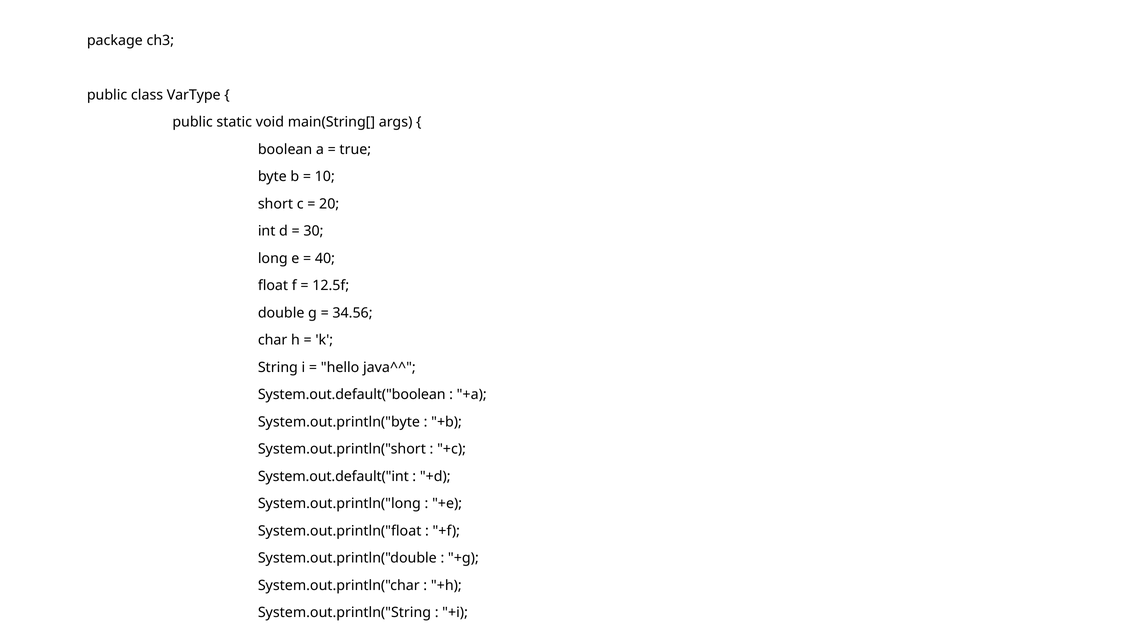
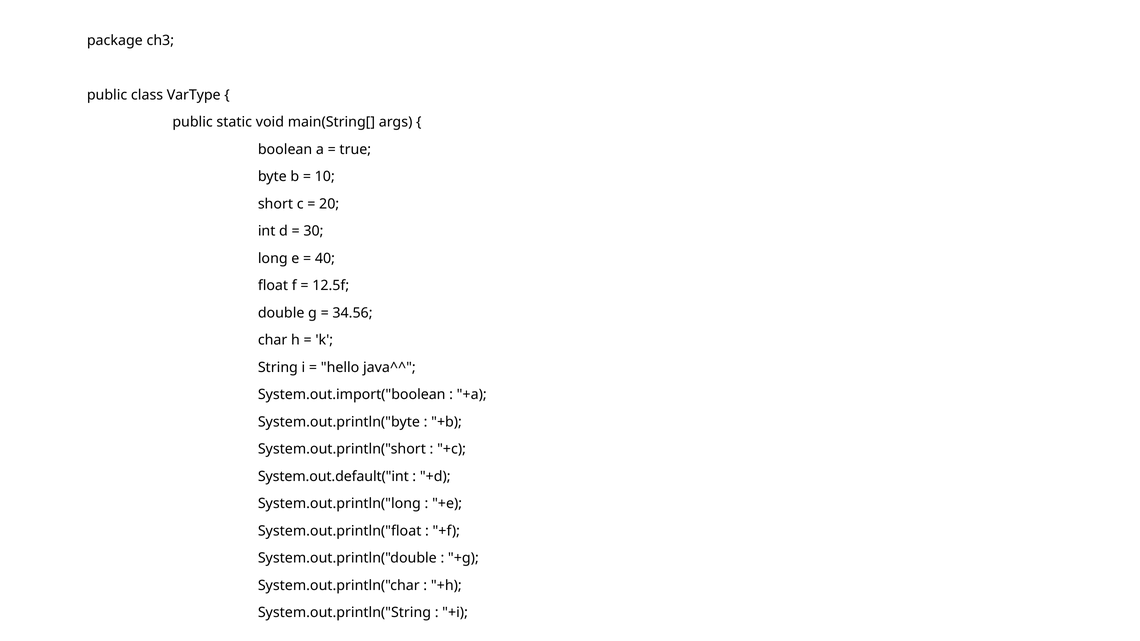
System.out.default("boolean: System.out.default("boolean -> System.out.import("boolean
